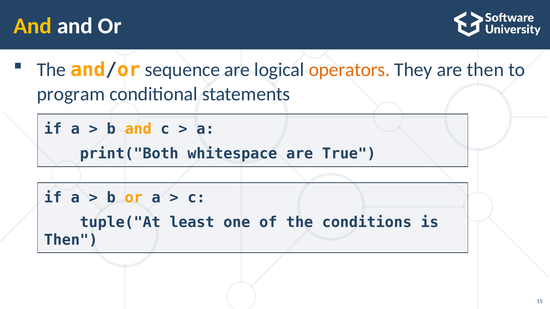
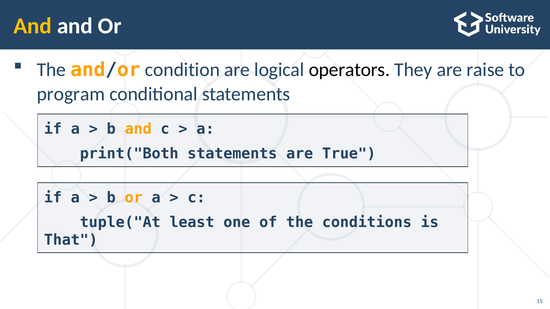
sequence: sequence -> condition
operators colour: orange -> black
are then: then -> raise
print("Both whitespace: whitespace -> statements
Then at (71, 240): Then -> That
